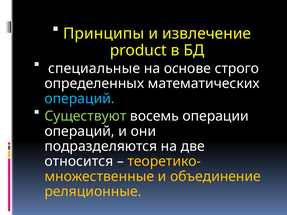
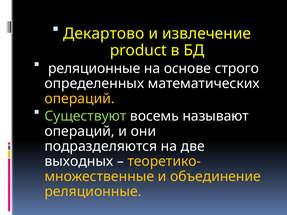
Принципы: Принципы -> Декартово
специальные at (94, 69): специальные -> реляционные
операций at (80, 99) colour: light blue -> yellow
операции: операции -> называют
относится: относится -> выходных
